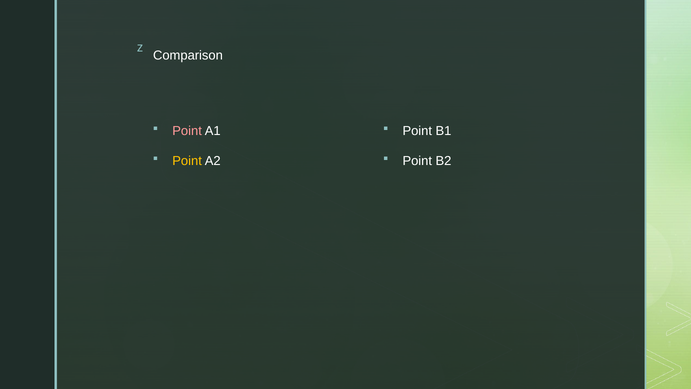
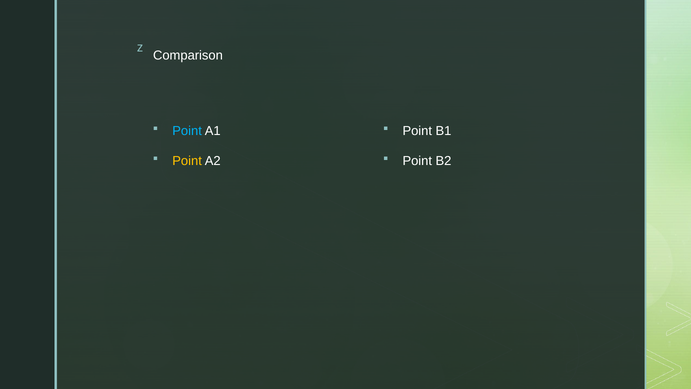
Point at (187, 131) colour: pink -> light blue
